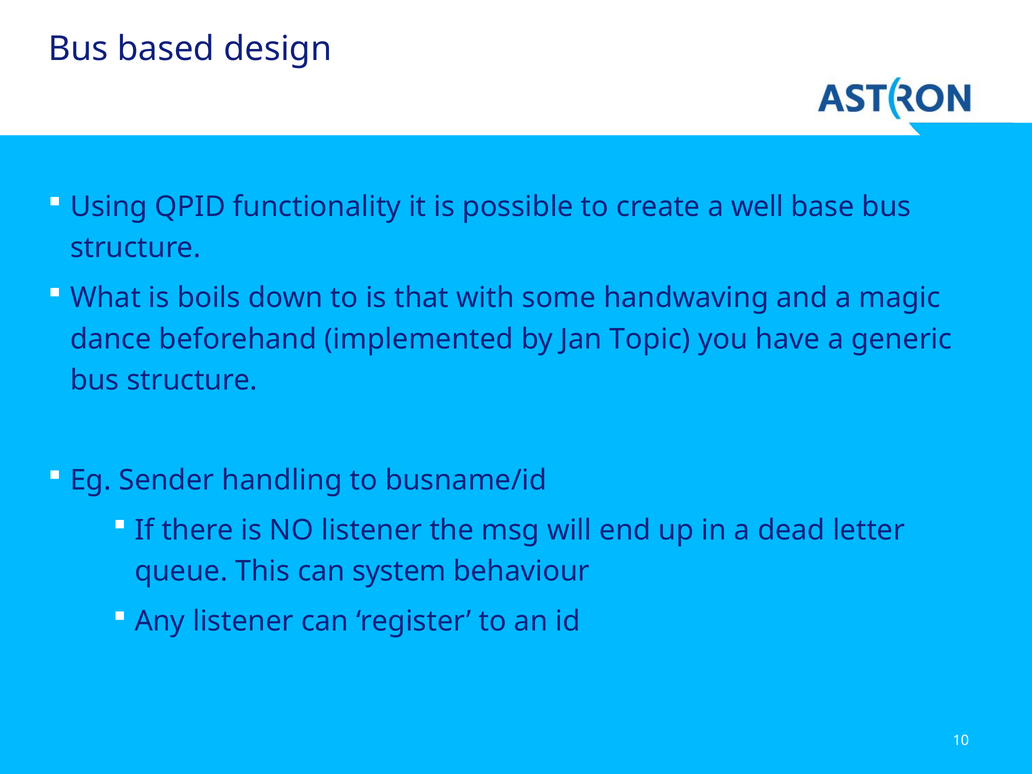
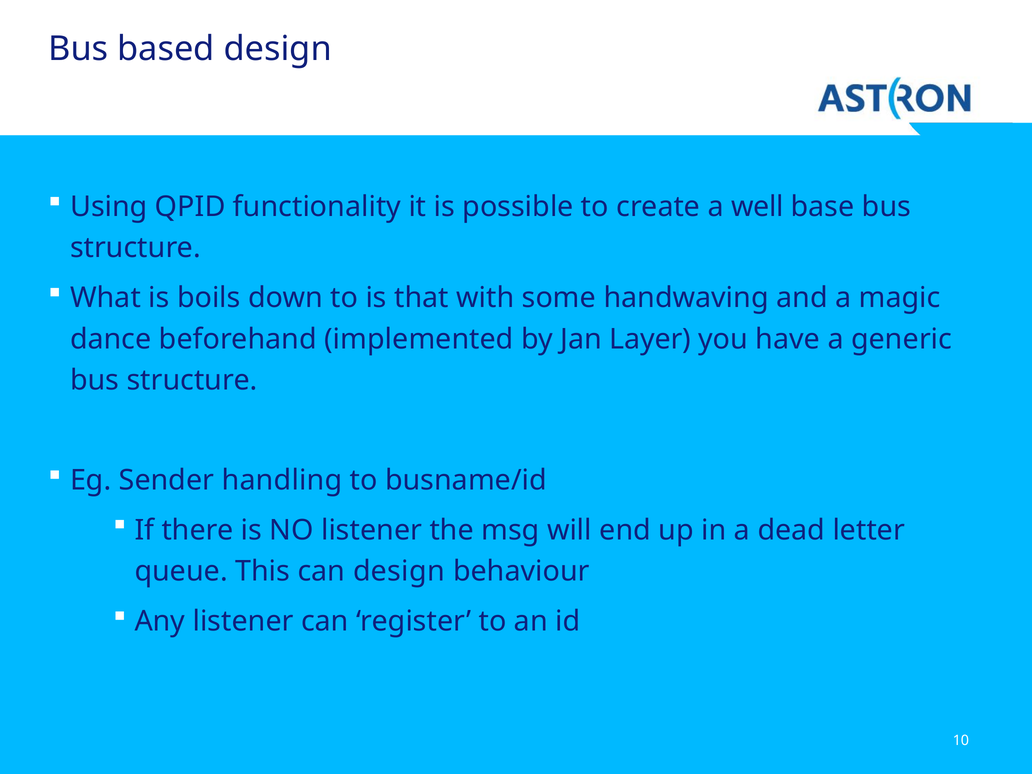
Topic: Topic -> Layer
can system: system -> design
